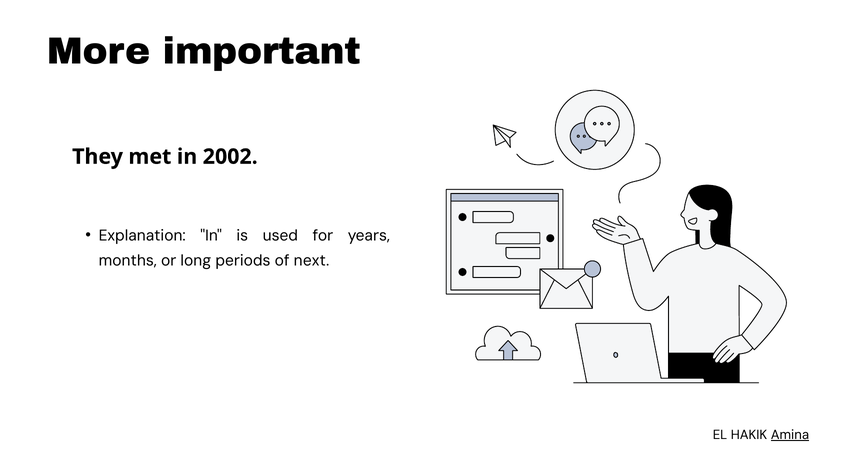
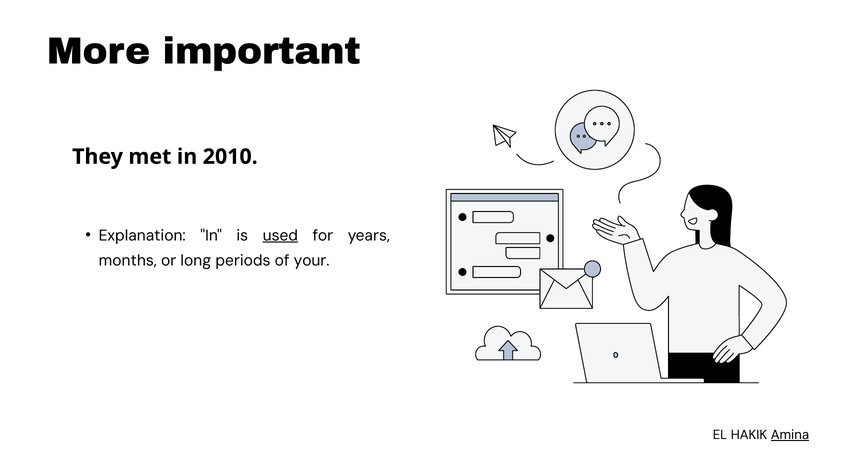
2002: 2002 -> 2010
used underline: none -> present
next: next -> your
